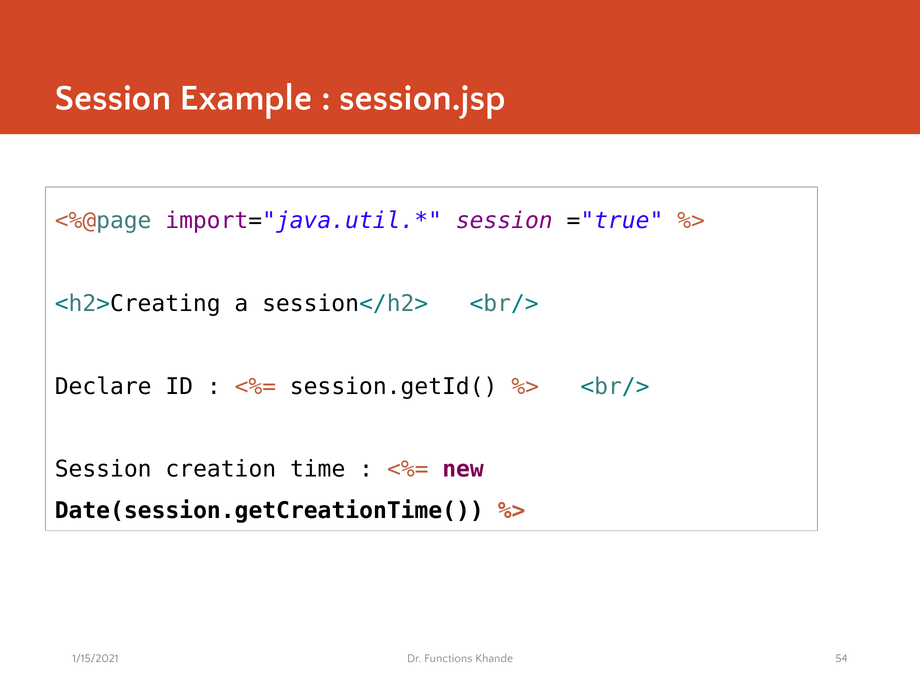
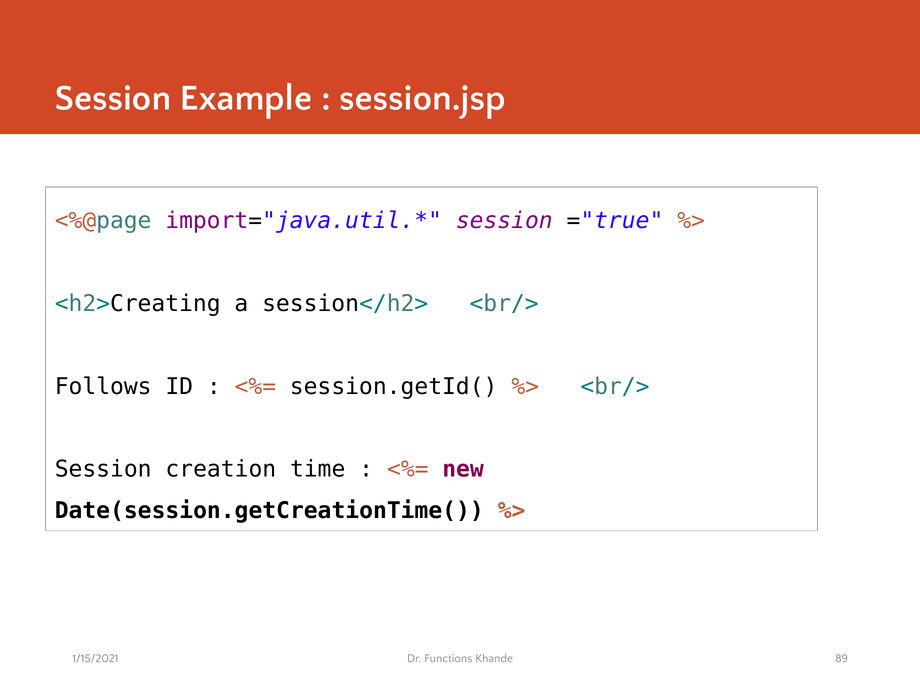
Declare: Declare -> Follows
54: 54 -> 89
